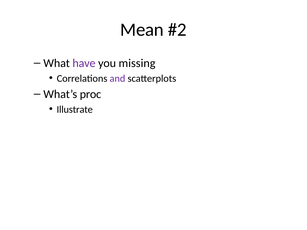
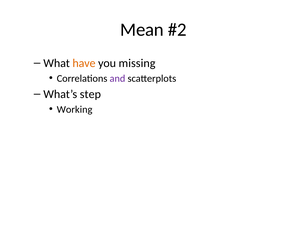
have colour: purple -> orange
proc: proc -> step
Illustrate: Illustrate -> Working
